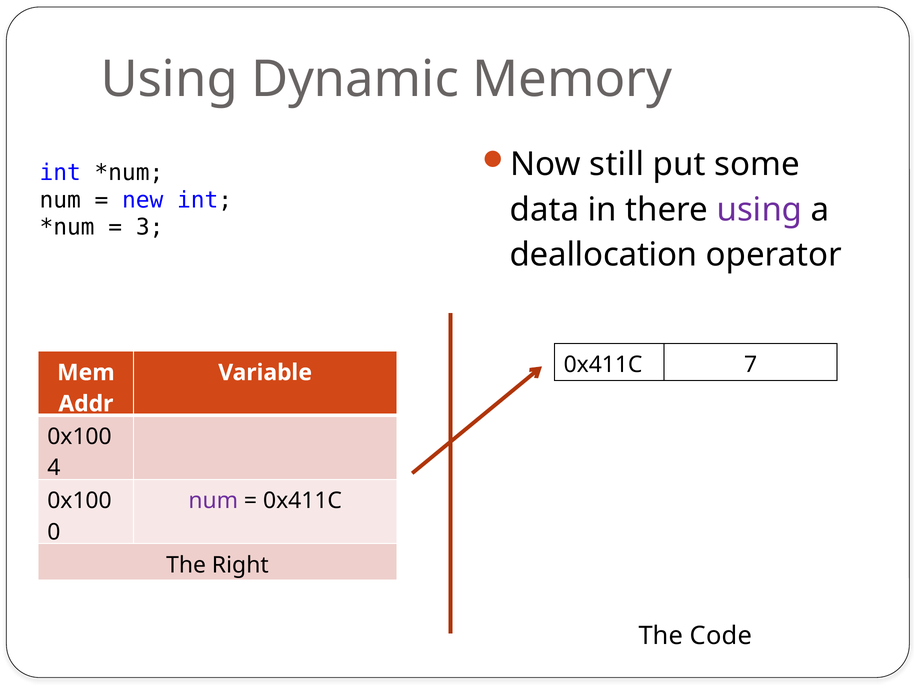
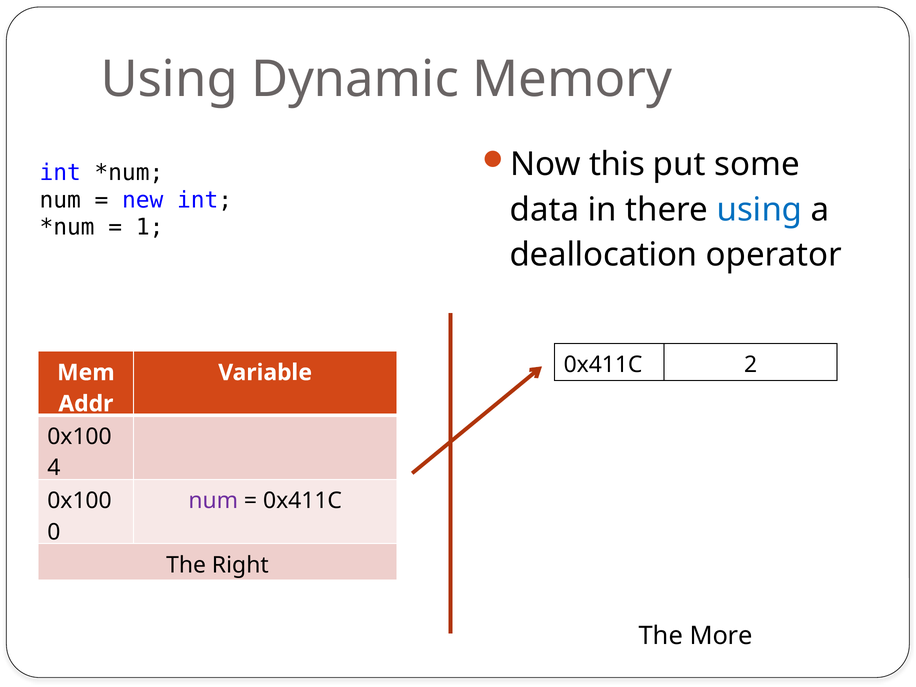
still: still -> this
using at (759, 210) colour: purple -> blue
3: 3 -> 1
7: 7 -> 2
Code: Code -> More
